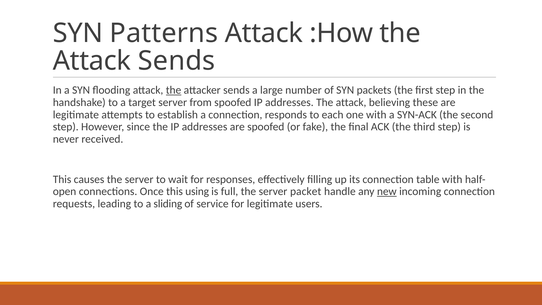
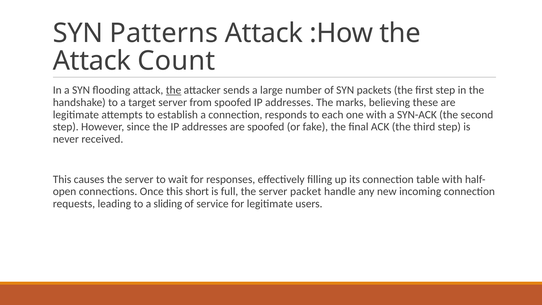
Attack Sends: Sends -> Count
addresses The attack: attack -> marks
using: using -> short
new underline: present -> none
